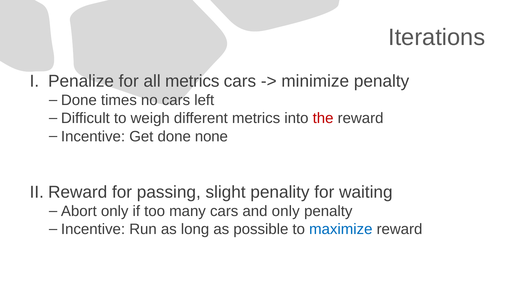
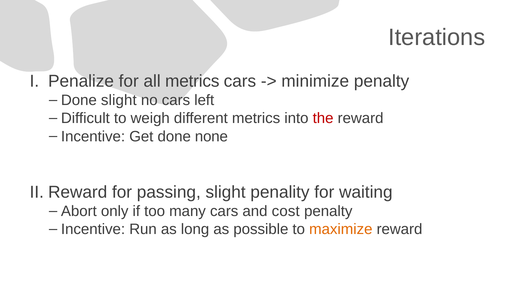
Done times: times -> slight
and only: only -> cost
maximize colour: blue -> orange
